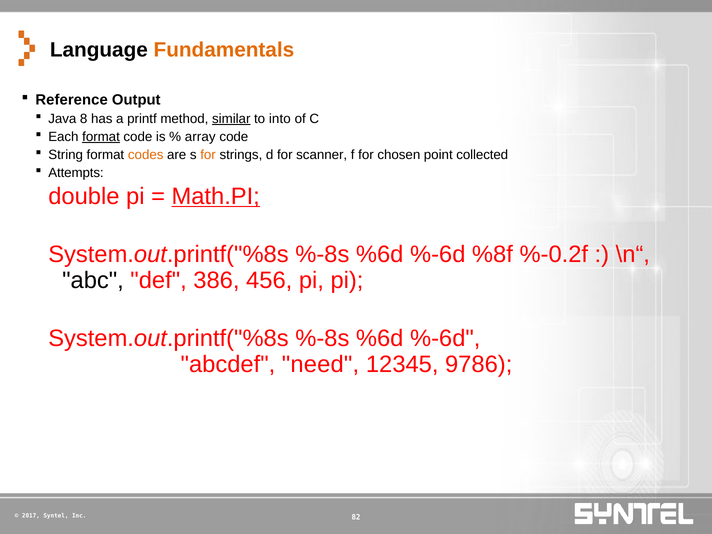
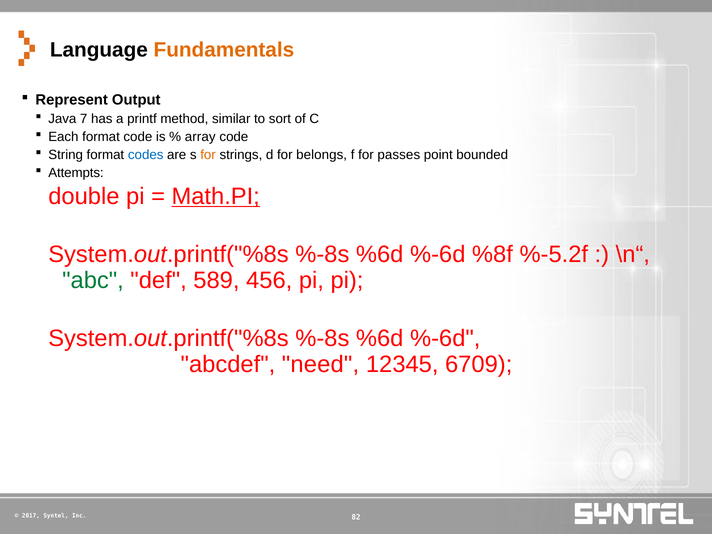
Reference: Reference -> Represent
8: 8 -> 7
similar underline: present -> none
into: into -> sort
format at (101, 137) underline: present -> none
codes colour: orange -> blue
scanner: scanner -> belongs
chosen: chosen -> passes
collected: collected -> bounded
%-0.2f: %-0.2f -> %-5.2f
abc colour: black -> green
386: 386 -> 589
9786: 9786 -> 6709
